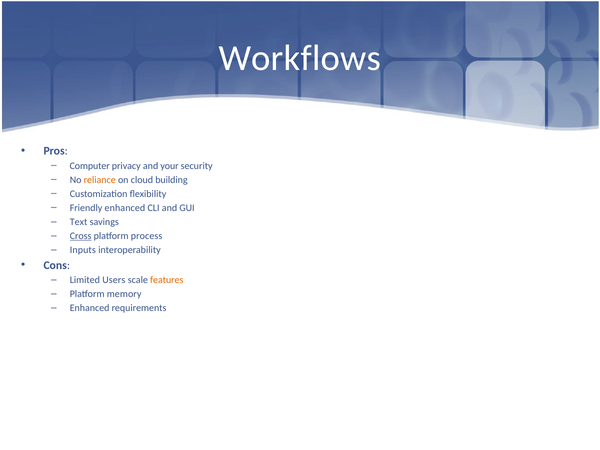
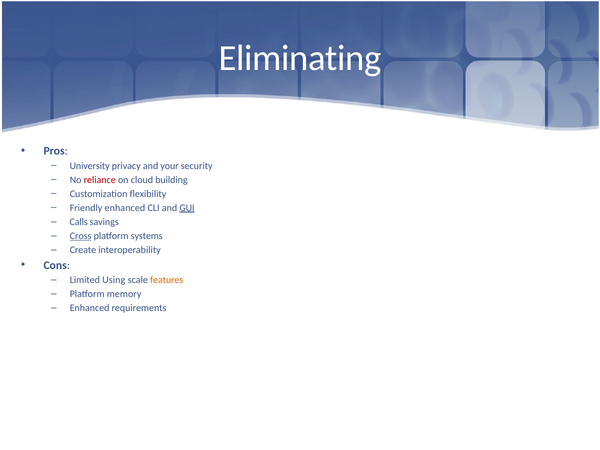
Workflows: Workflows -> Eliminating
Computer: Computer -> University
reliance colour: orange -> red
GUI underline: none -> present
Text: Text -> Calls
process: process -> systems
Inputs: Inputs -> Create
Users: Users -> Using
